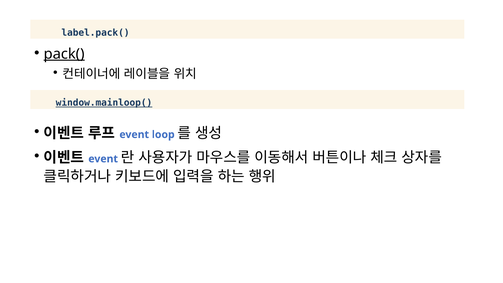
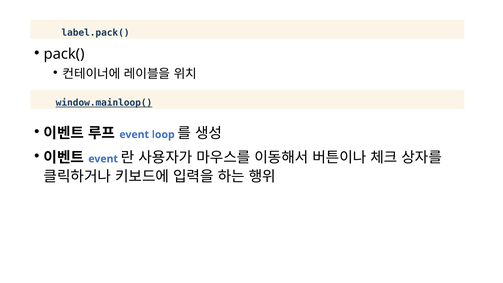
pack( underline: present -> none
